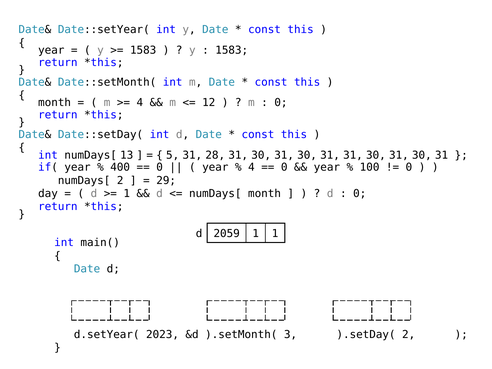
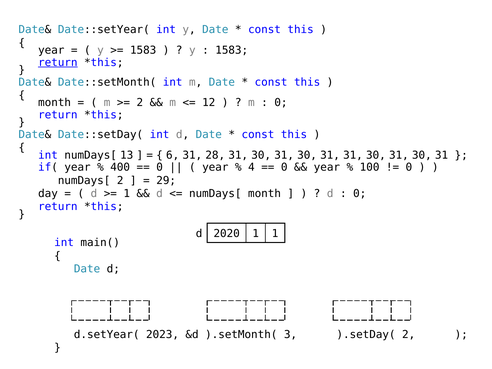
return at (58, 62) underline: none -> present
4 at (140, 103): 4 -> 2
5: 5 -> 6
2059: 2059 -> 2020
